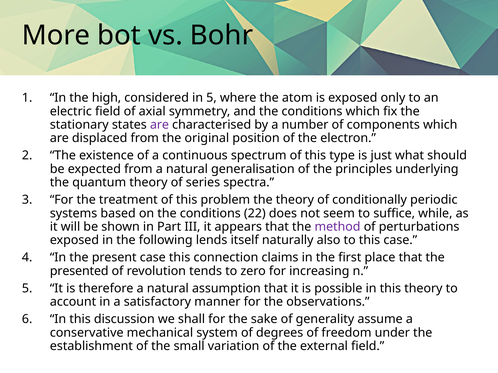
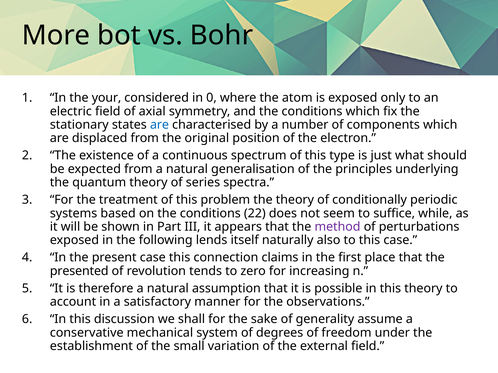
high: high -> your
in 5: 5 -> 0
are at (159, 125) colour: purple -> blue
